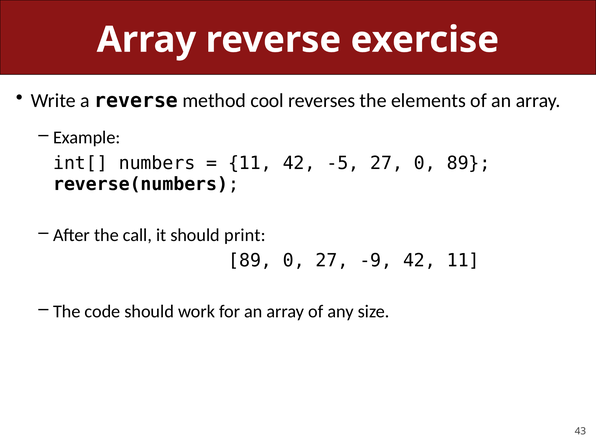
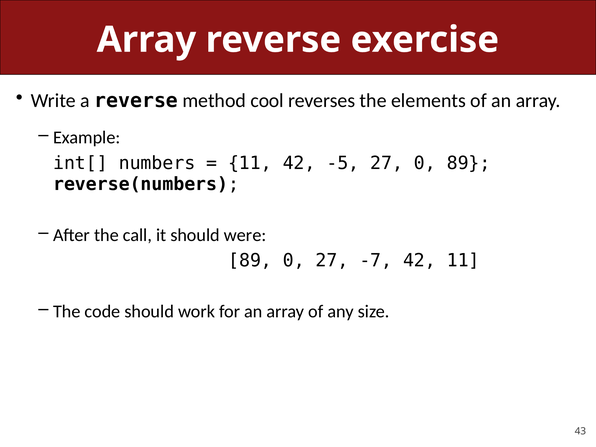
print: print -> were
-9: -9 -> -7
